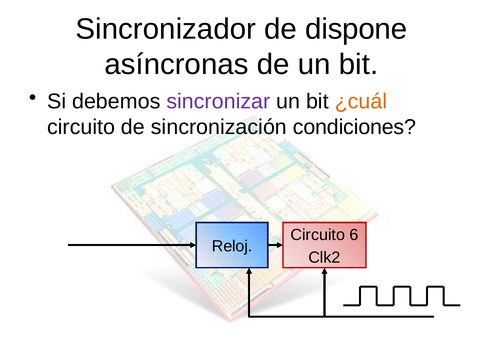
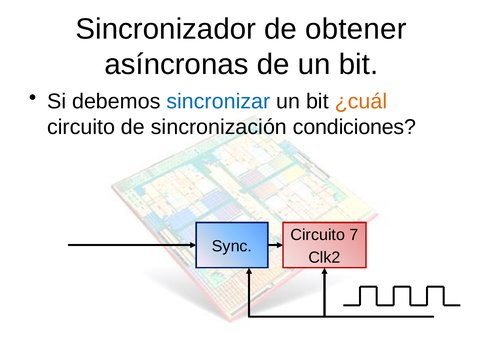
dispone: dispone -> obtener
sincronizar colour: purple -> blue
6: 6 -> 7
Reloj: Reloj -> Sync
